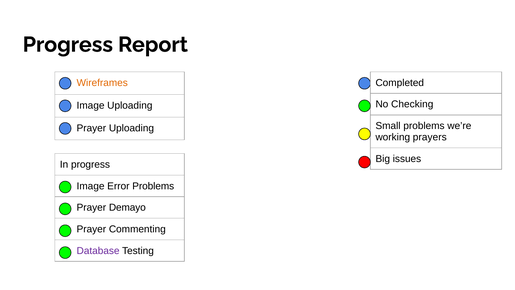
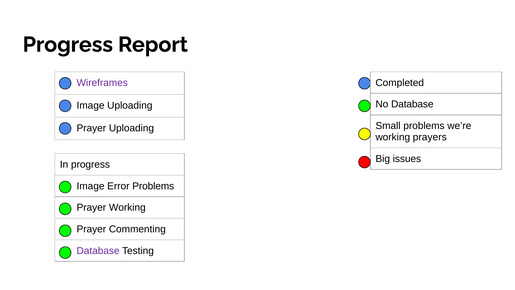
Wireframes colour: orange -> purple
No Checking: Checking -> Database
Prayer Demayo: Demayo -> Working
